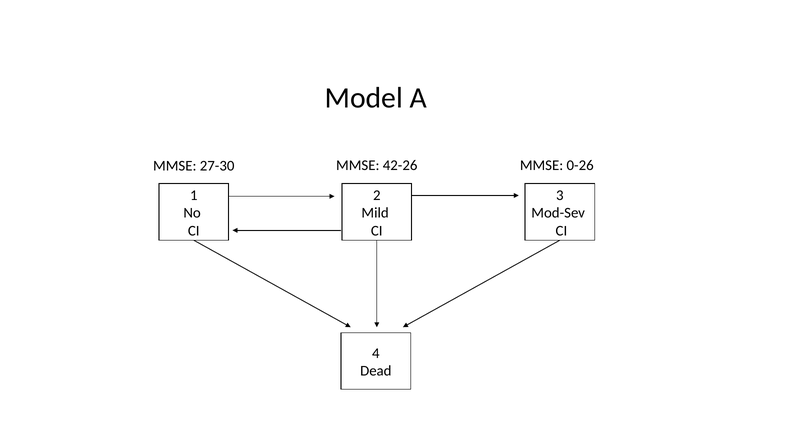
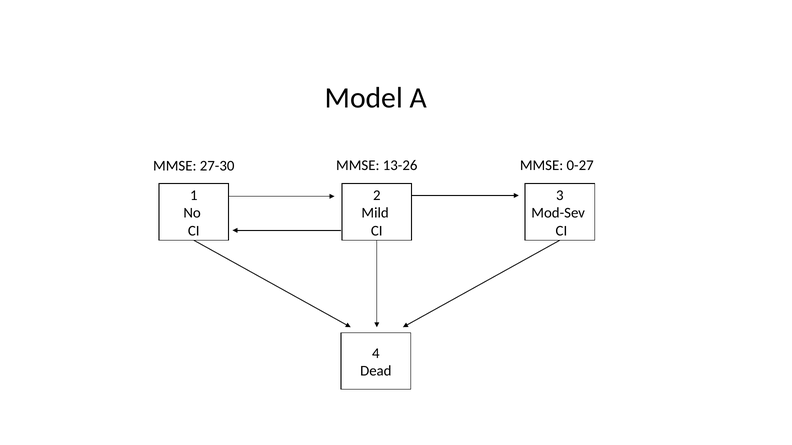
42-26: 42-26 -> 13-26
0-26: 0-26 -> 0-27
